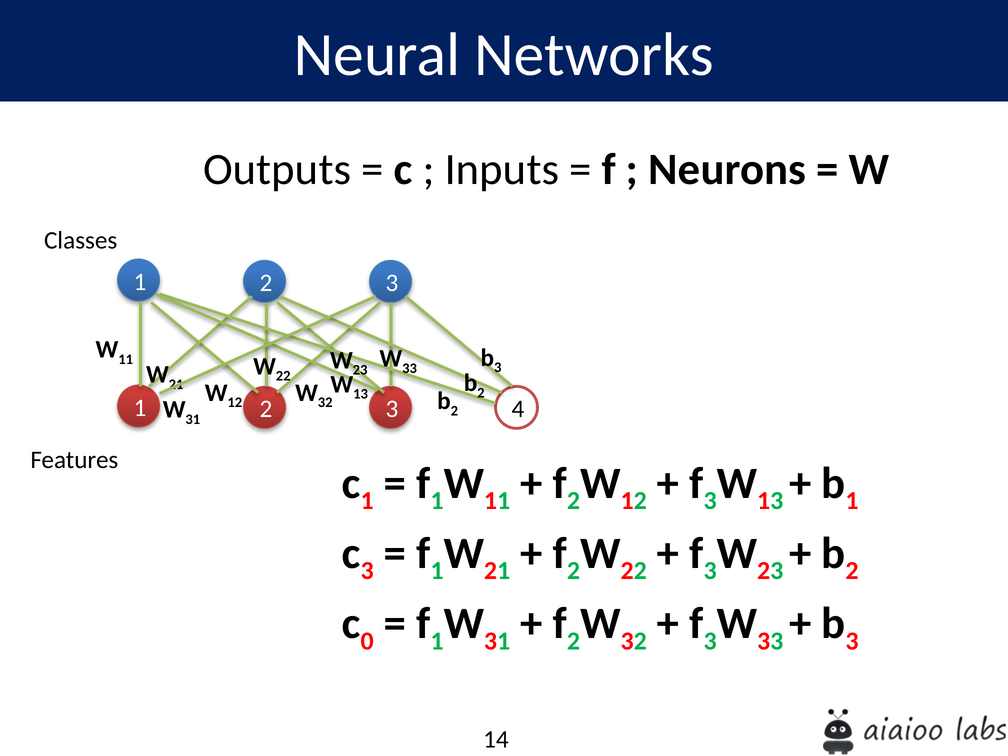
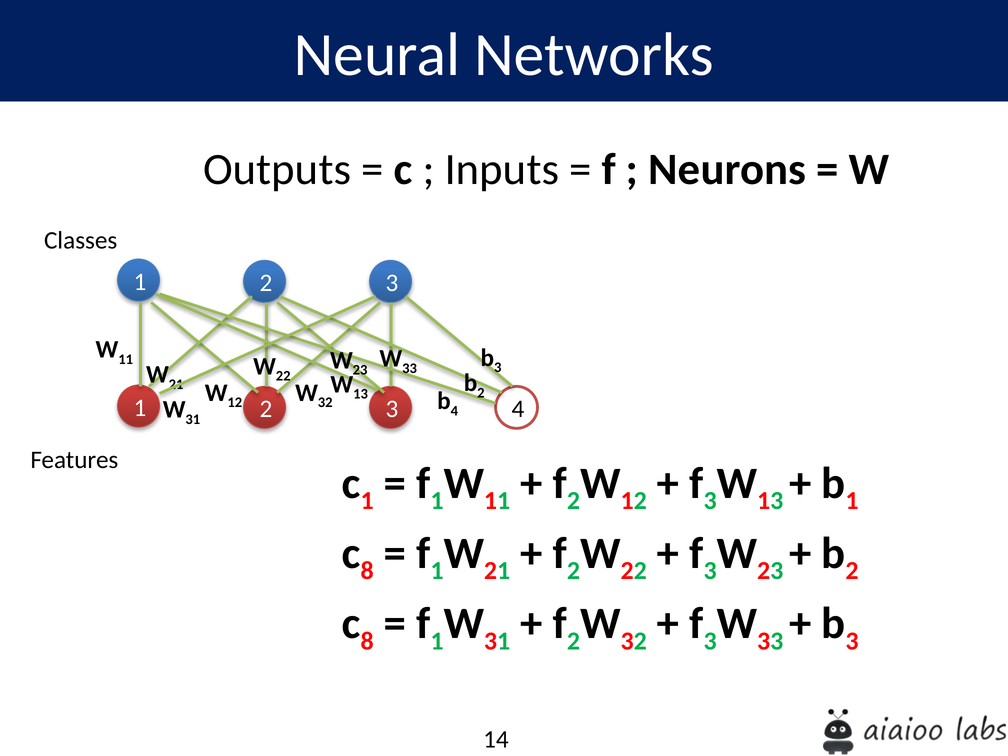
2 at (454, 411): 2 -> 4
3 at (367, 571): 3 -> 8
0 at (367, 641): 0 -> 8
